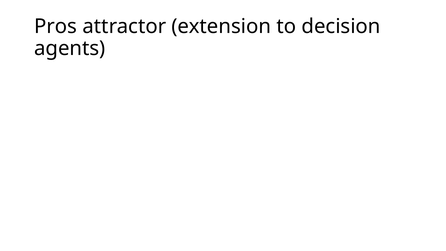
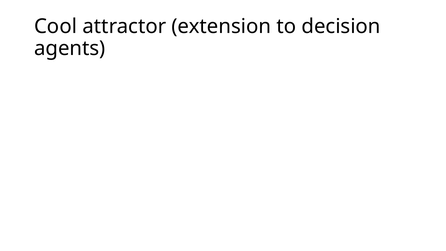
Pros: Pros -> Cool
